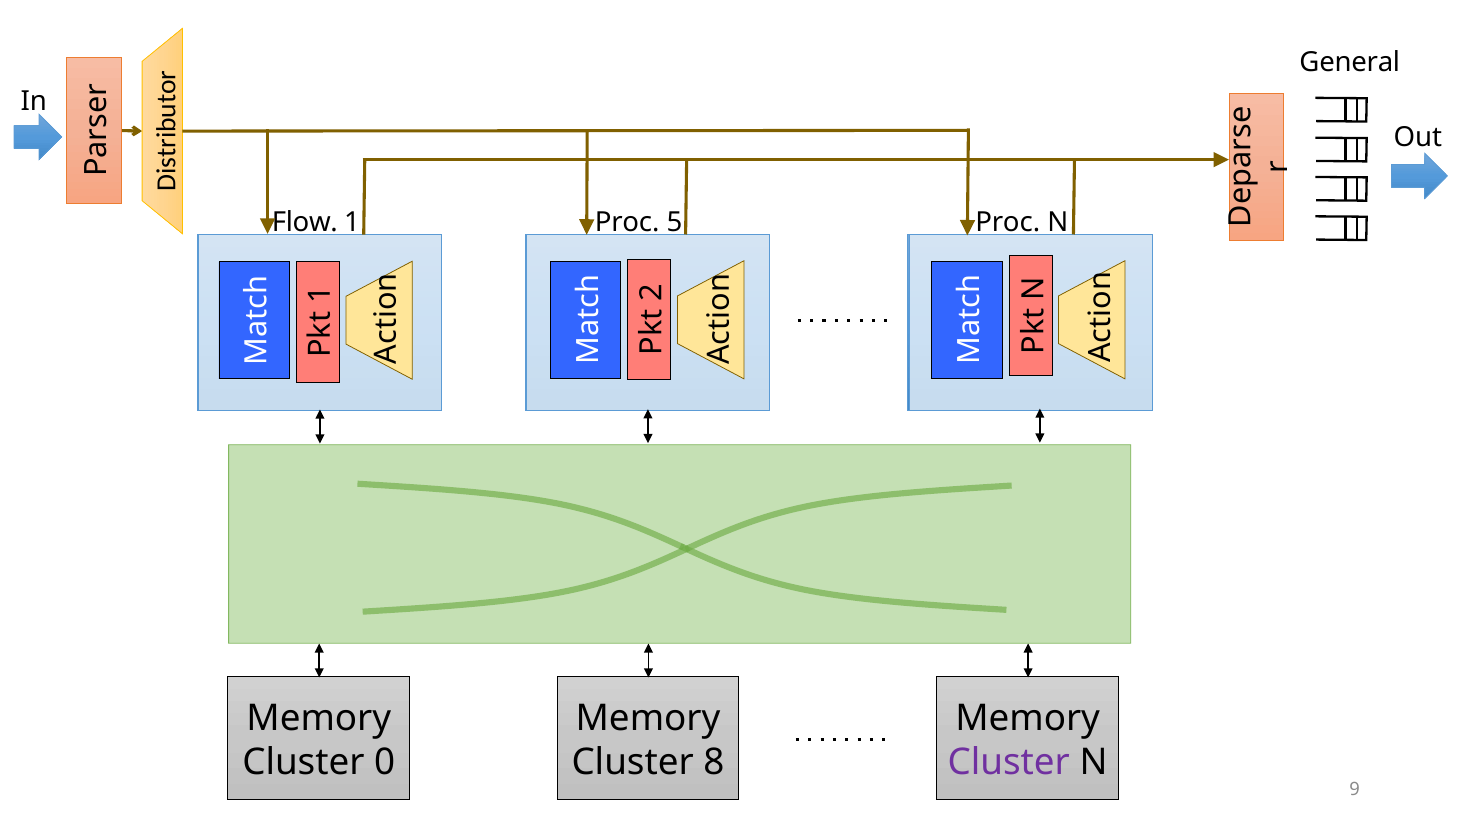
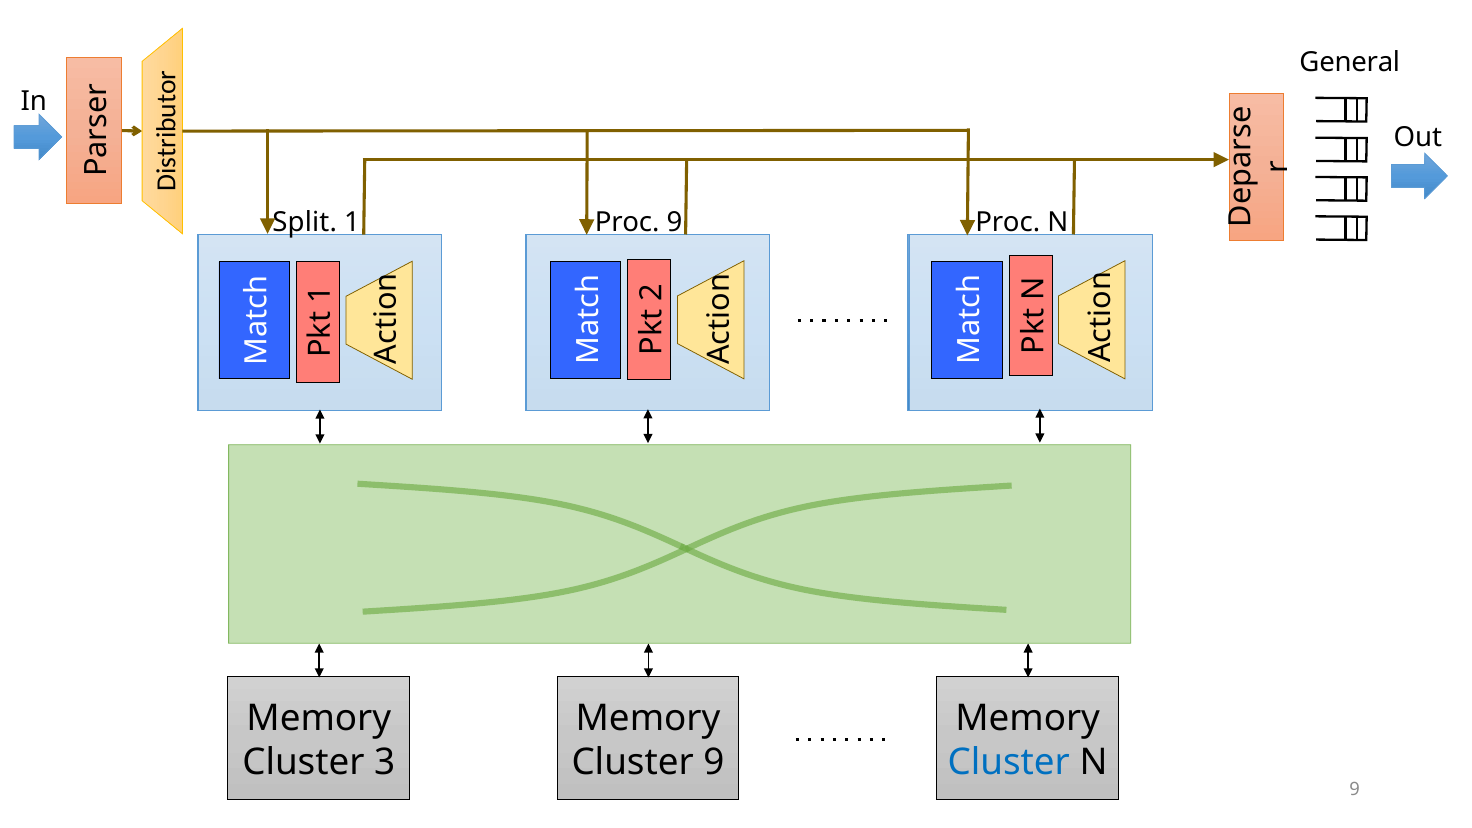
Flow: Flow -> Split
Proc 5: 5 -> 9
0: 0 -> 3
Cluster 8: 8 -> 9
Cluster at (1009, 762) colour: purple -> blue
